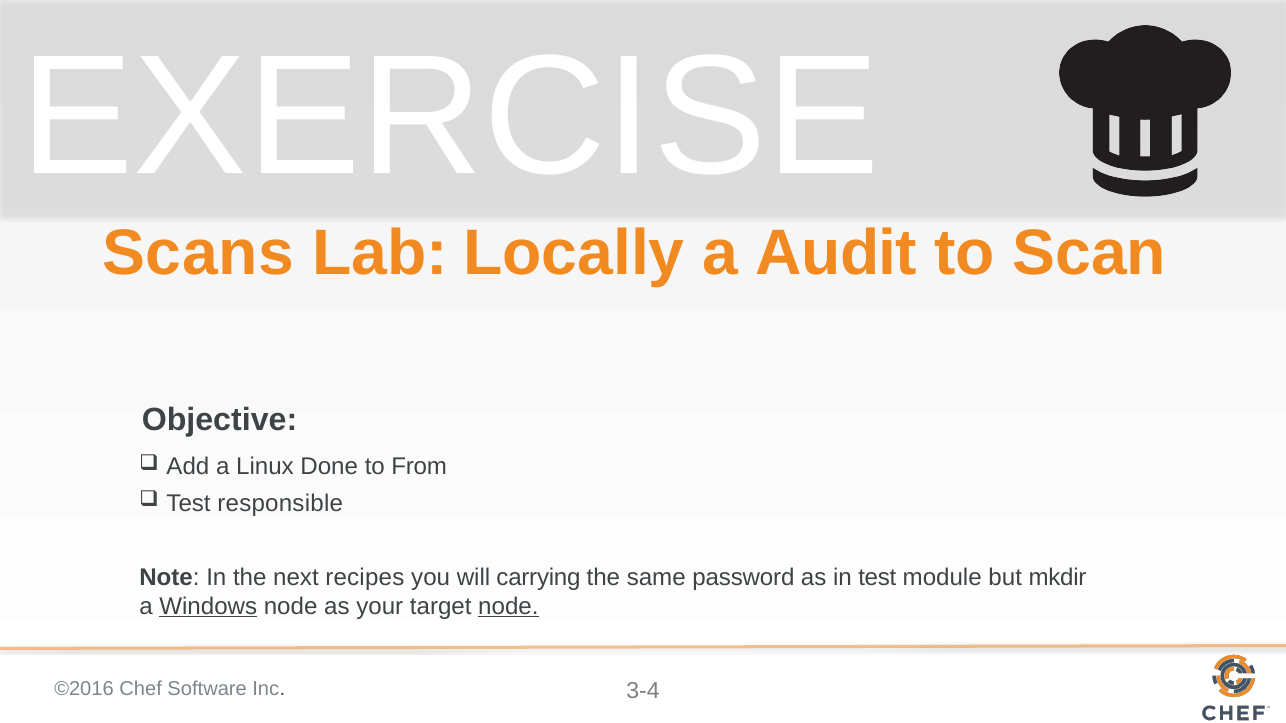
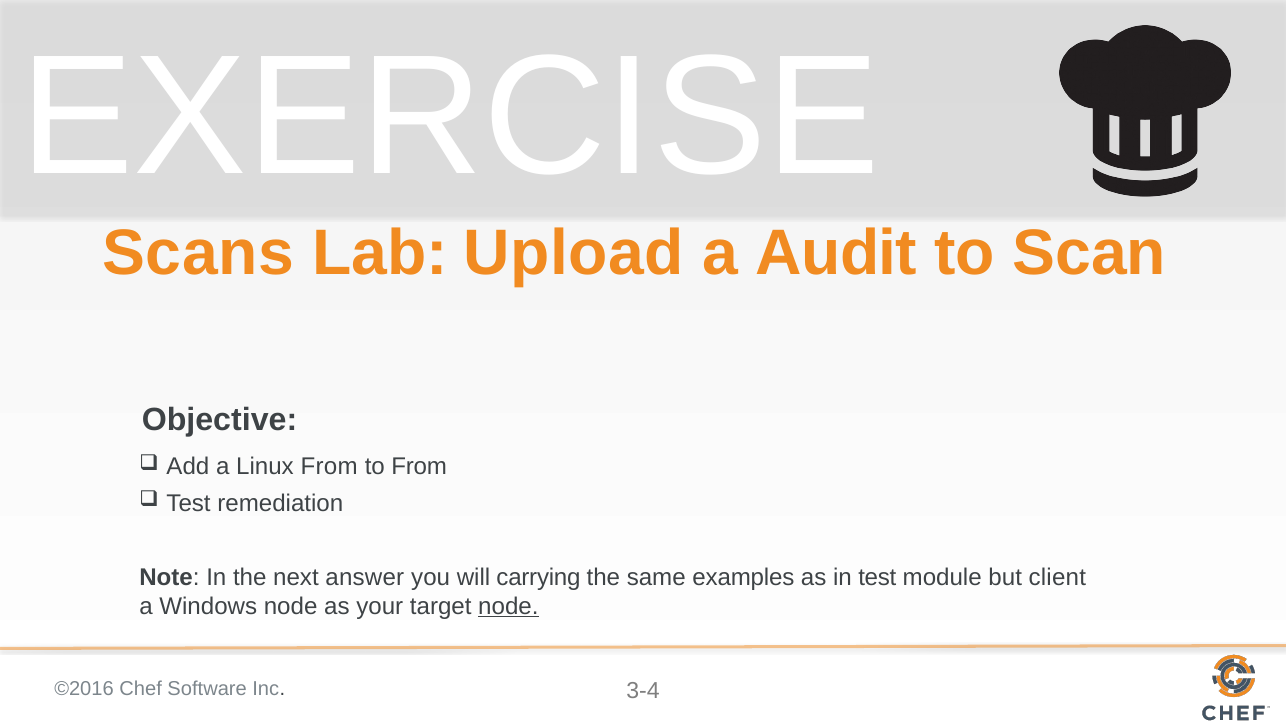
Locally: Locally -> Upload
Linux Done: Done -> From
responsible: responsible -> remediation
recipes: recipes -> answer
password: password -> examples
mkdir: mkdir -> client
Windows underline: present -> none
